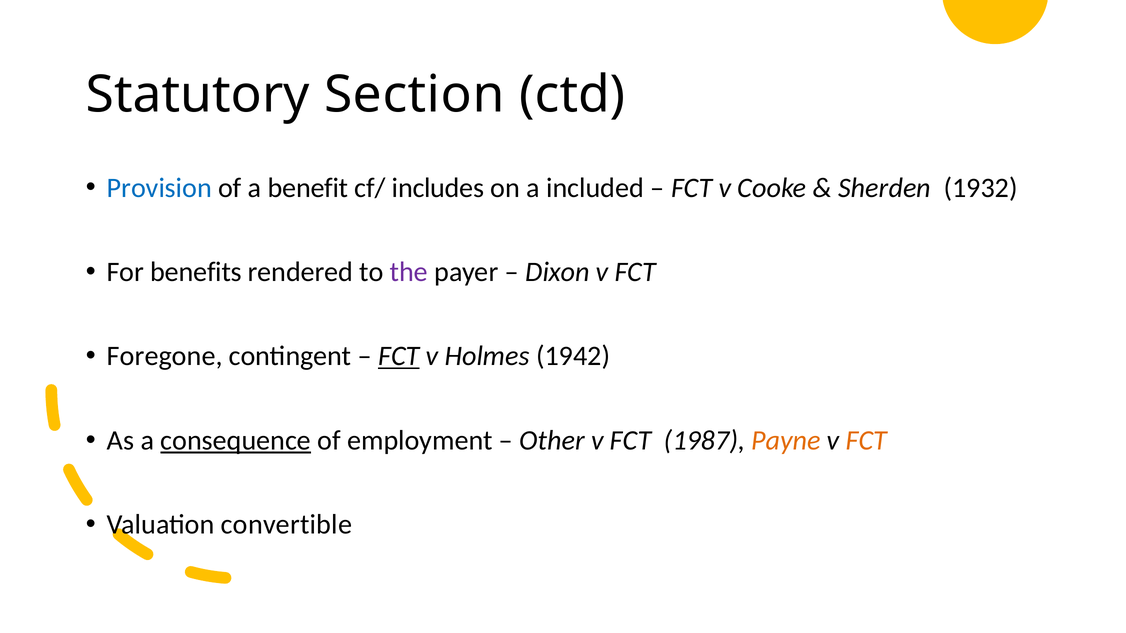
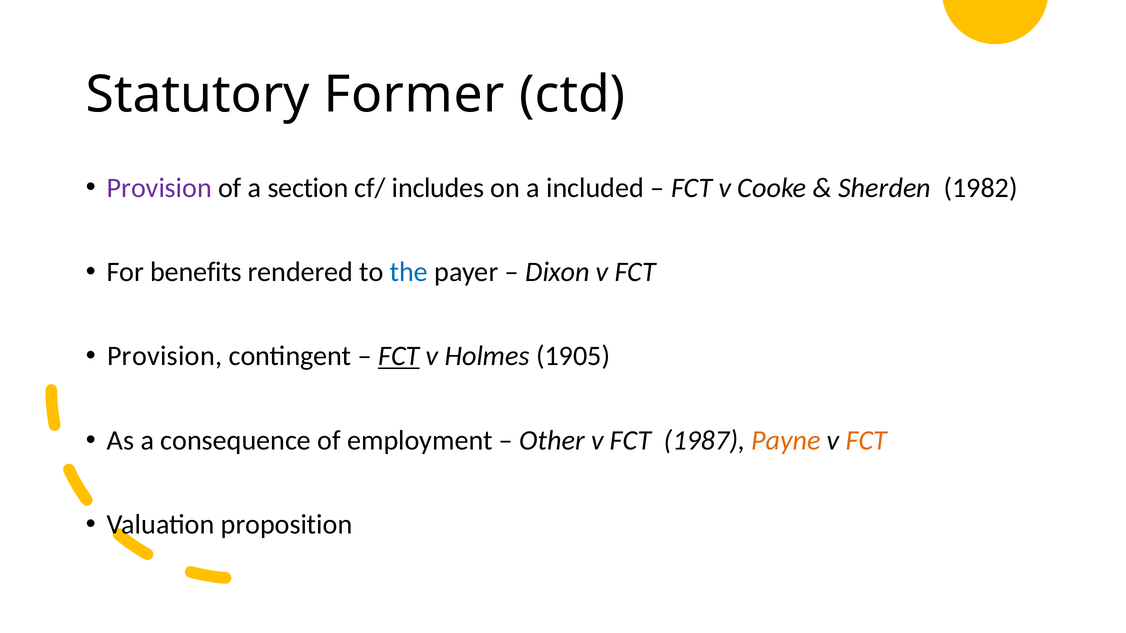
Section: Section -> Former
Provision at (159, 188) colour: blue -> purple
benefit: benefit -> section
1932: 1932 -> 1982
the colour: purple -> blue
Foregone at (165, 356): Foregone -> Provision
1942: 1942 -> 1905
consequence underline: present -> none
convertible: convertible -> proposition
